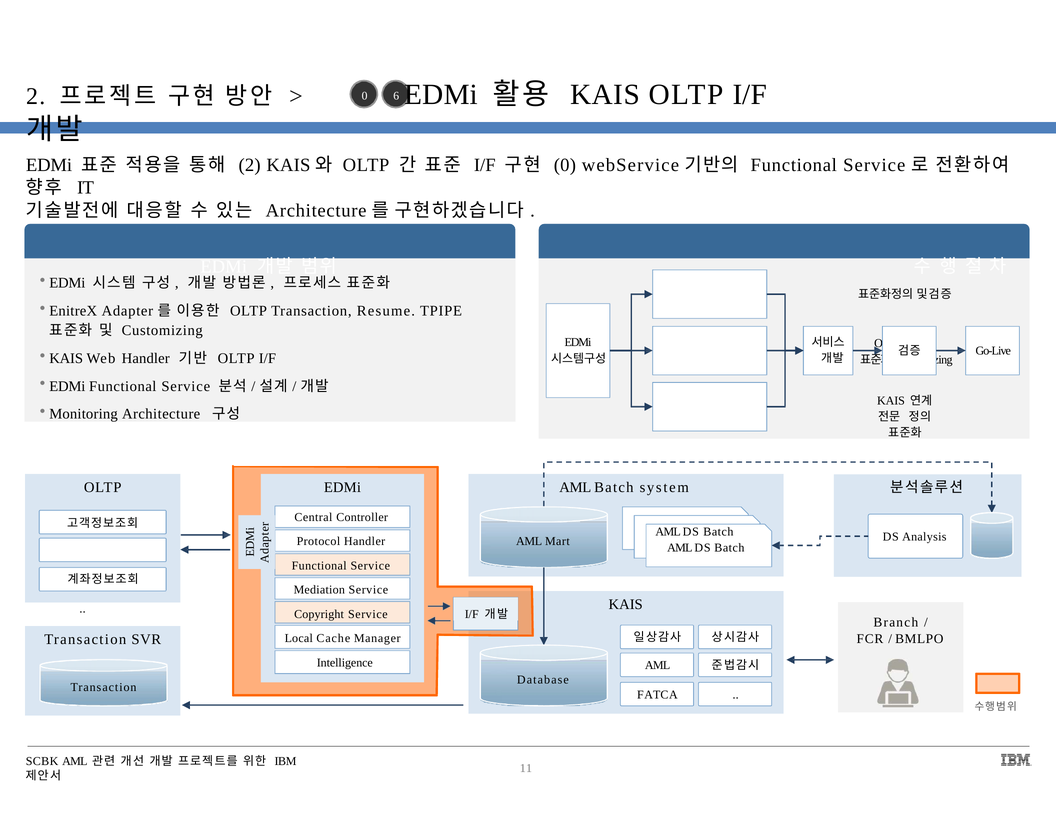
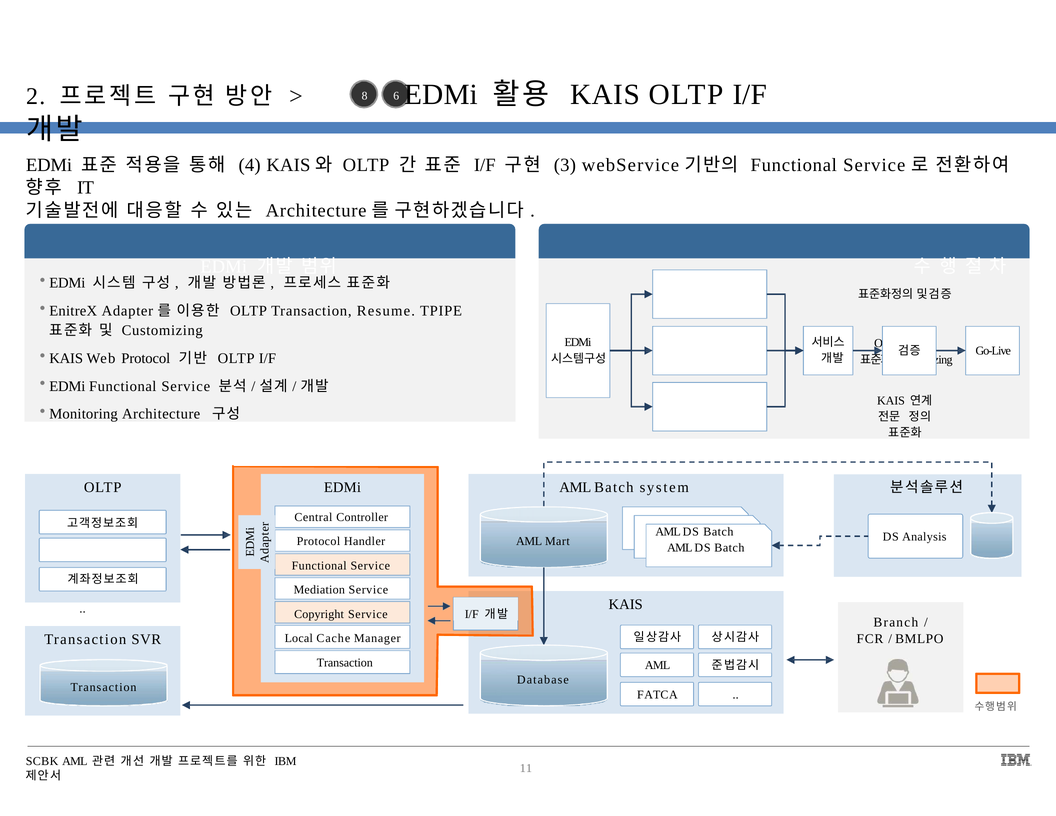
0 at (365, 96): 0 -> 8
2 at (250, 165): 2 -> 4
0 at (565, 165): 0 -> 3
Web Handler: Handler -> Protocol
Intelligence at (345, 663): Intelligence -> Transaction
